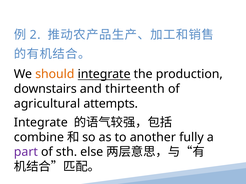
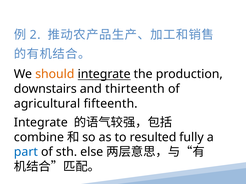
attempts: attempts -> fifteenth
another: another -> resulted
part colour: purple -> blue
